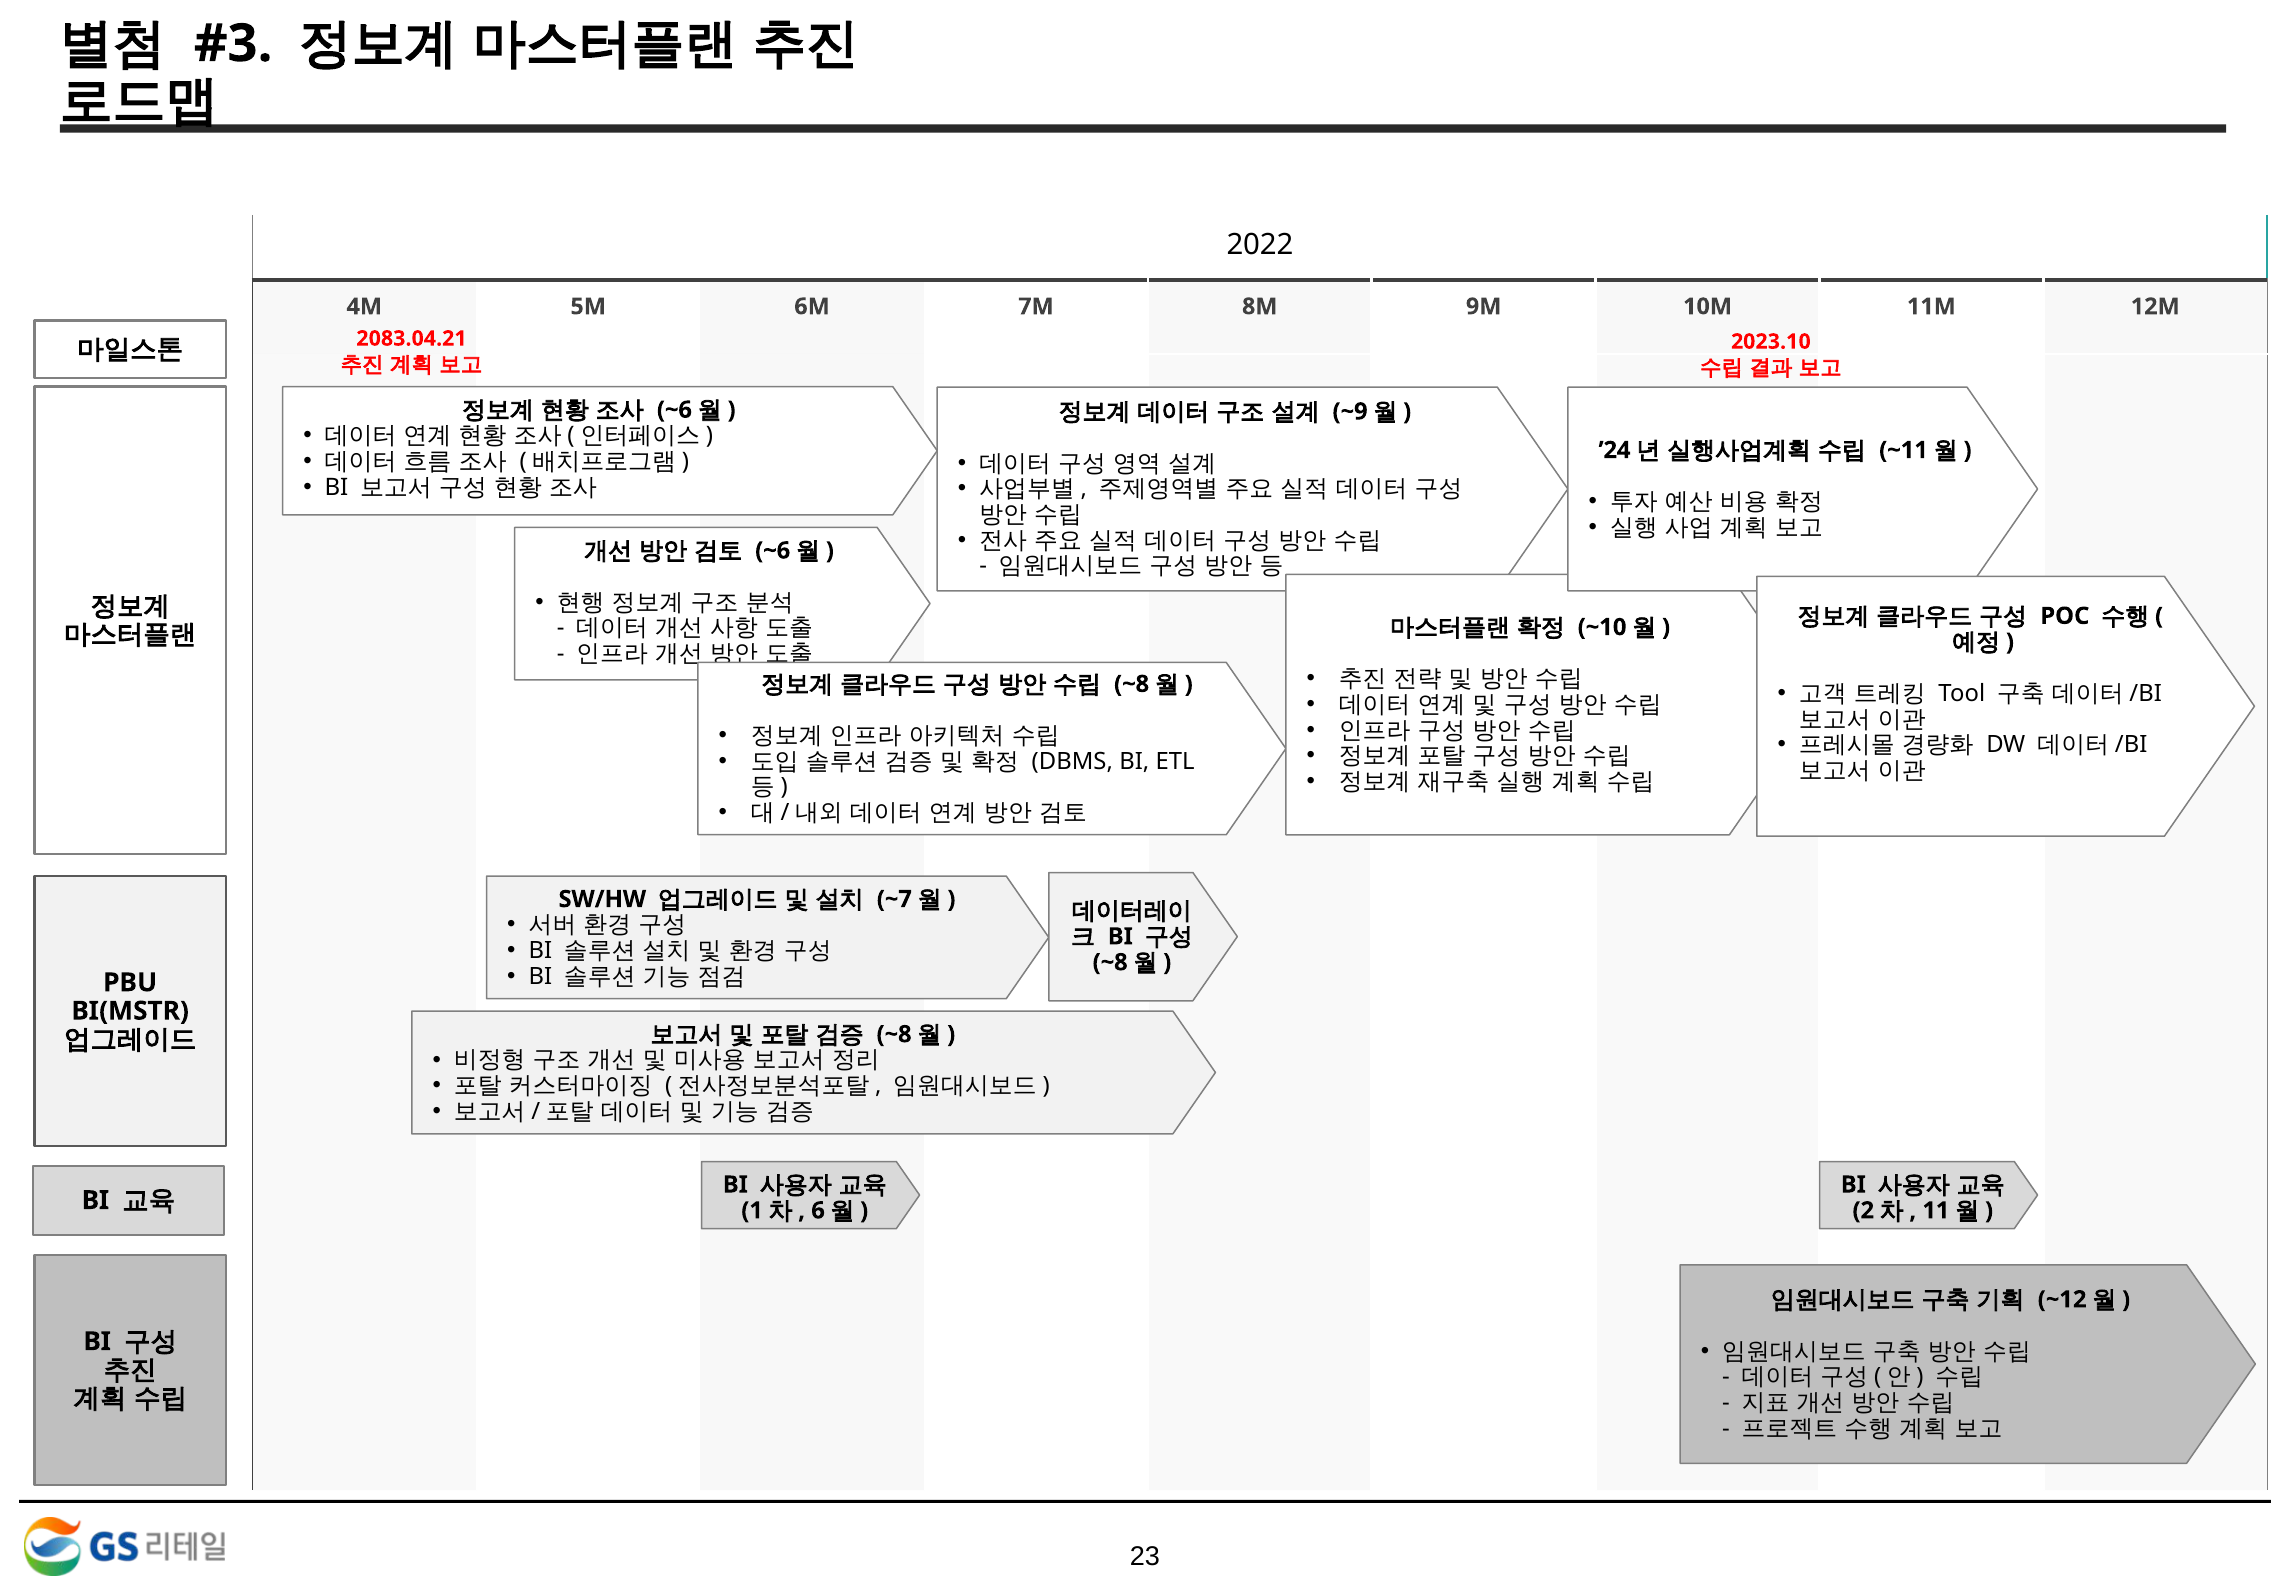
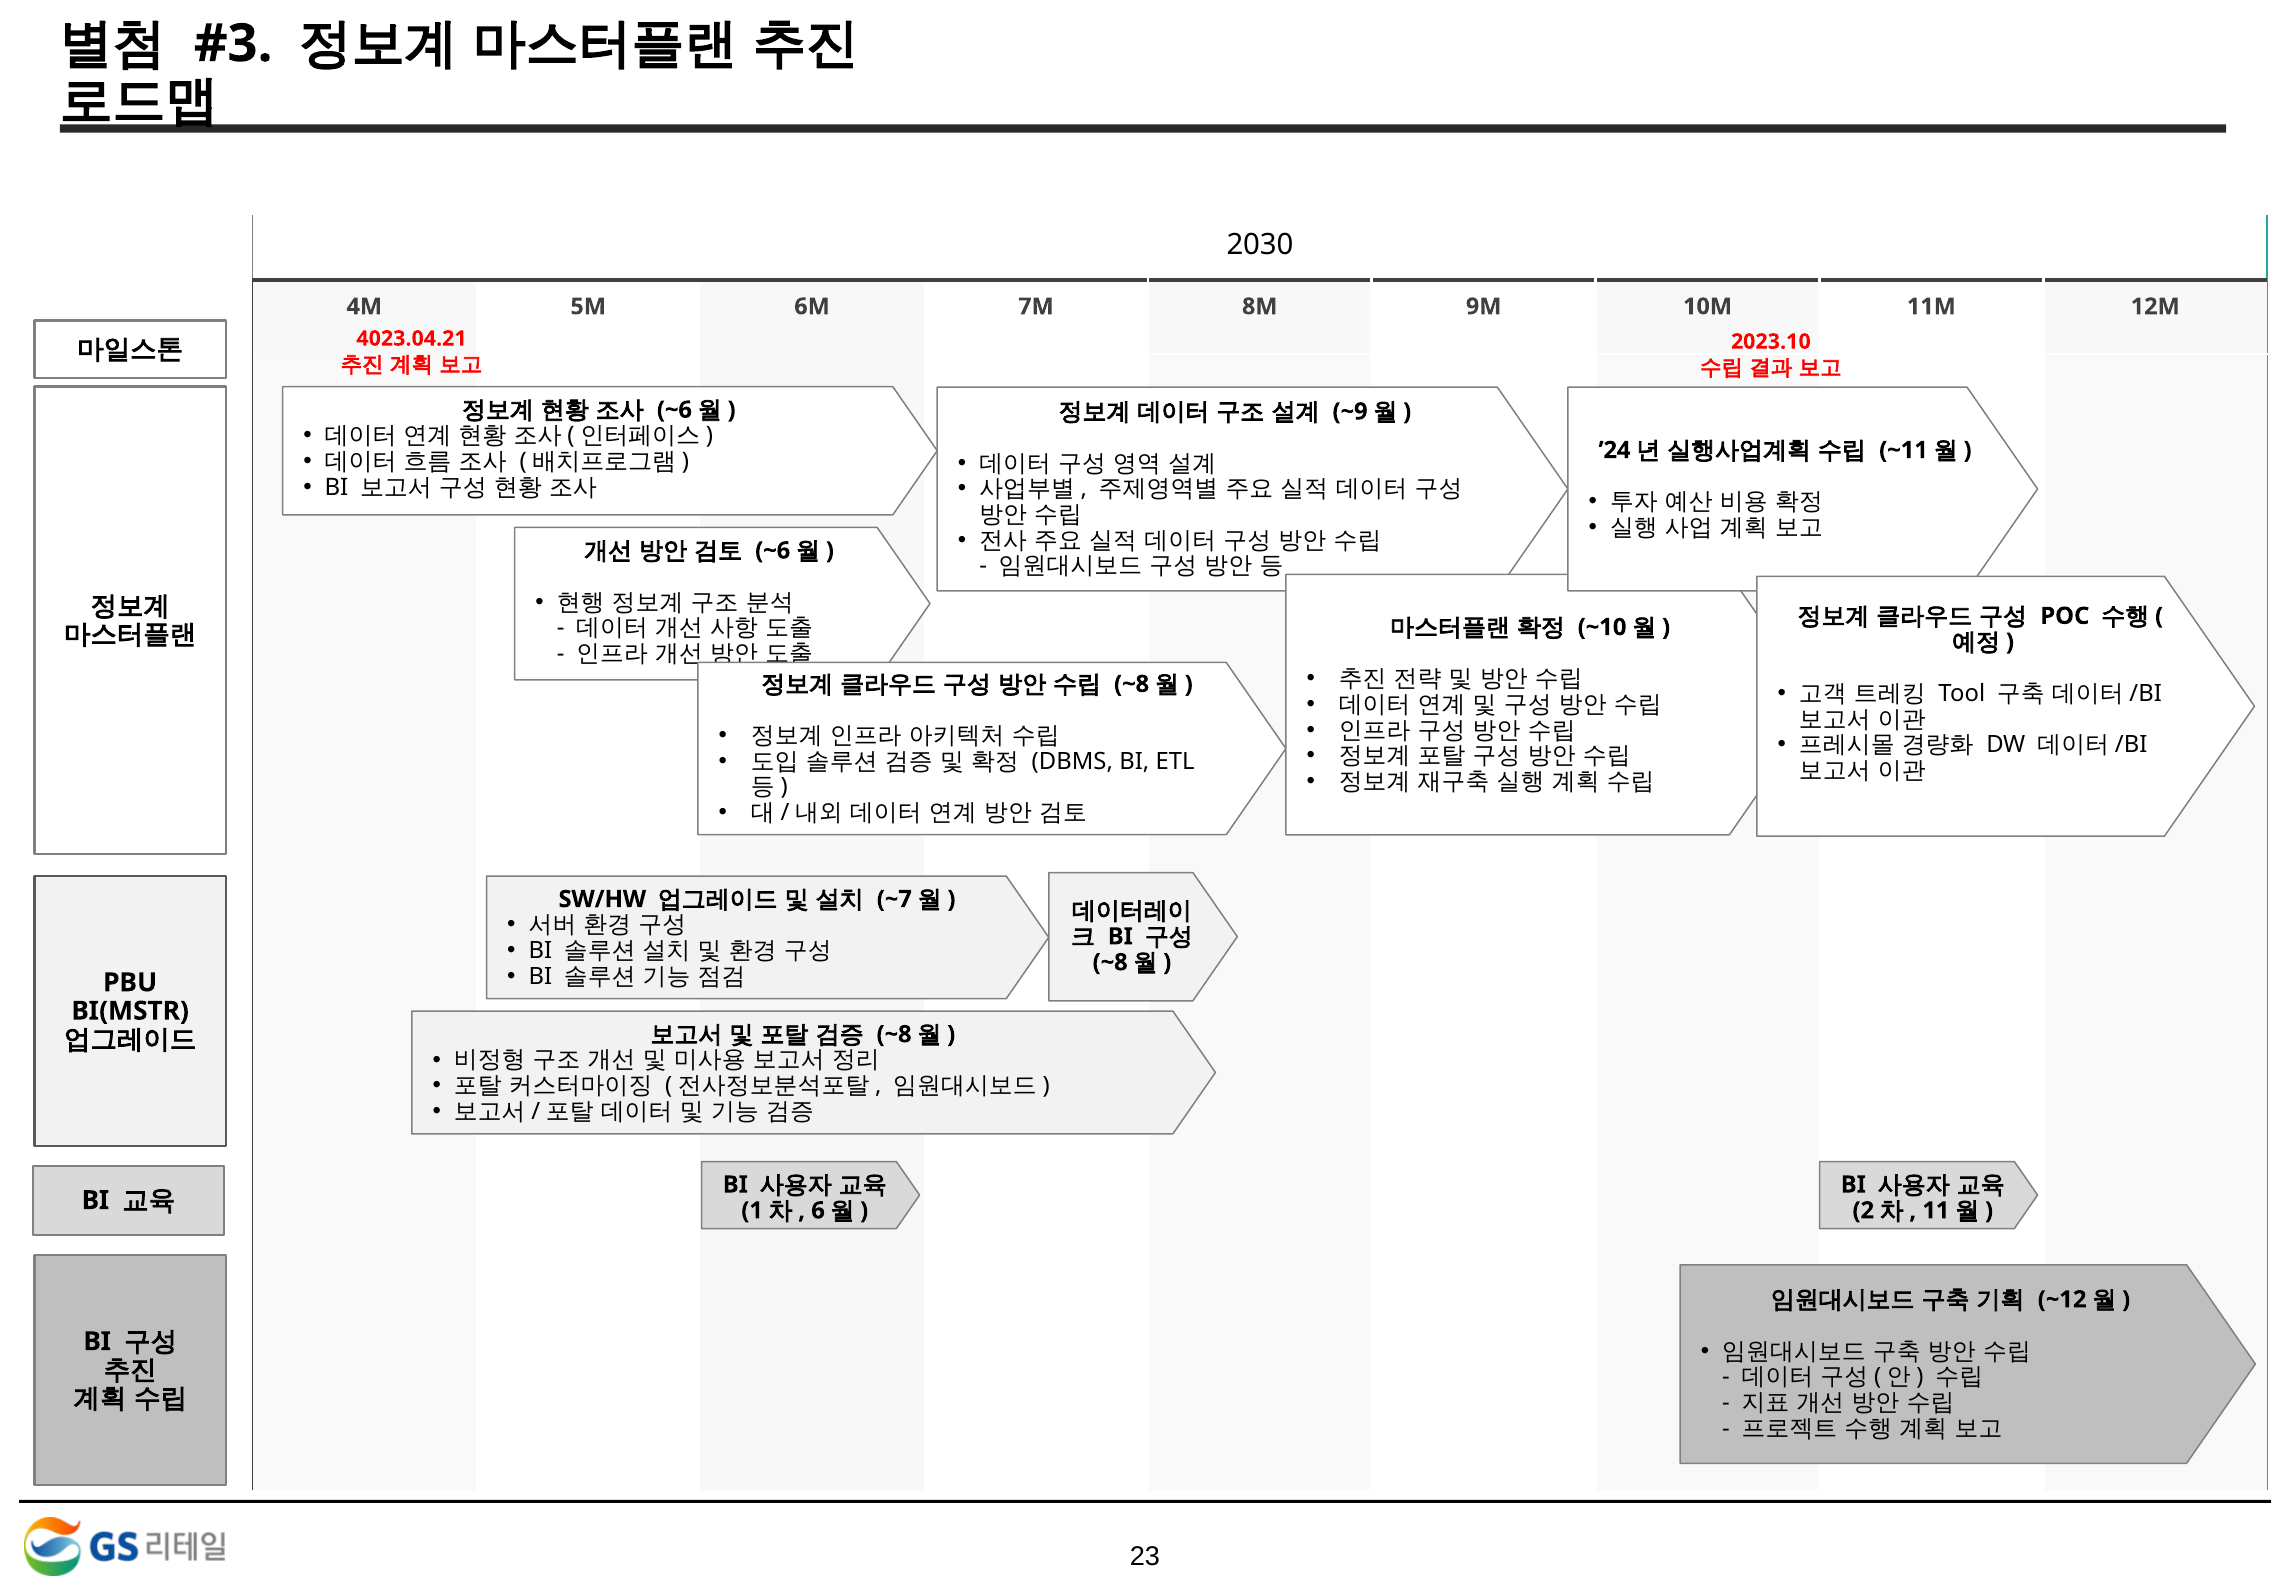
2022: 2022 -> 2030
2083.04.21: 2083.04.21 -> 4023.04.21
